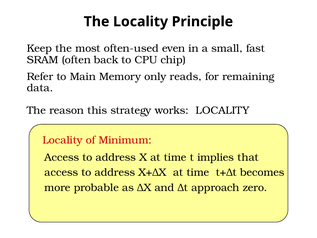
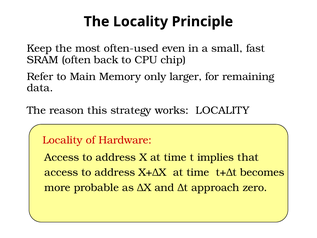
reads: reads -> larger
Minimum: Minimum -> Hardware
